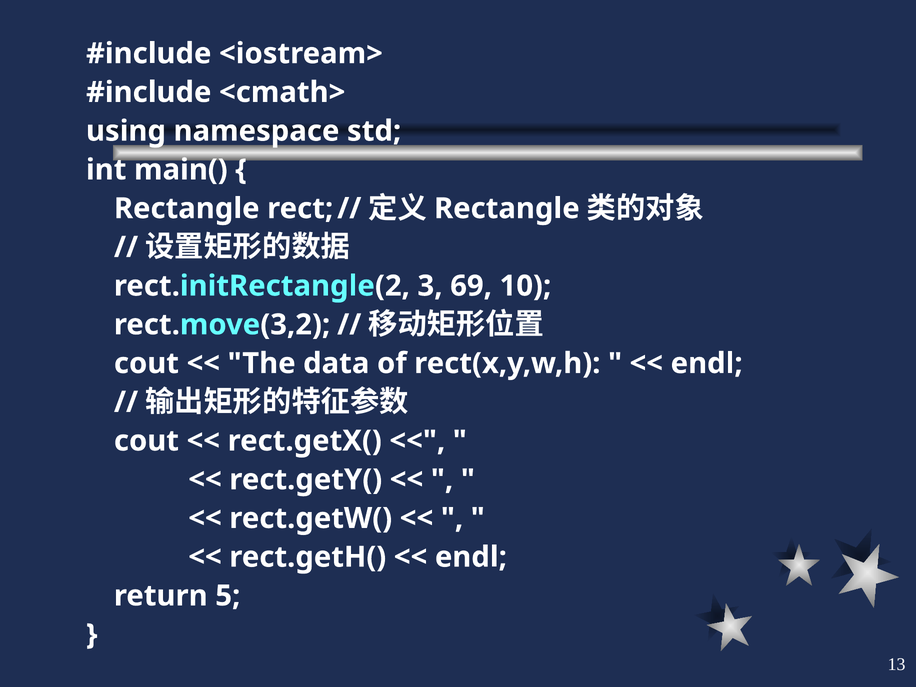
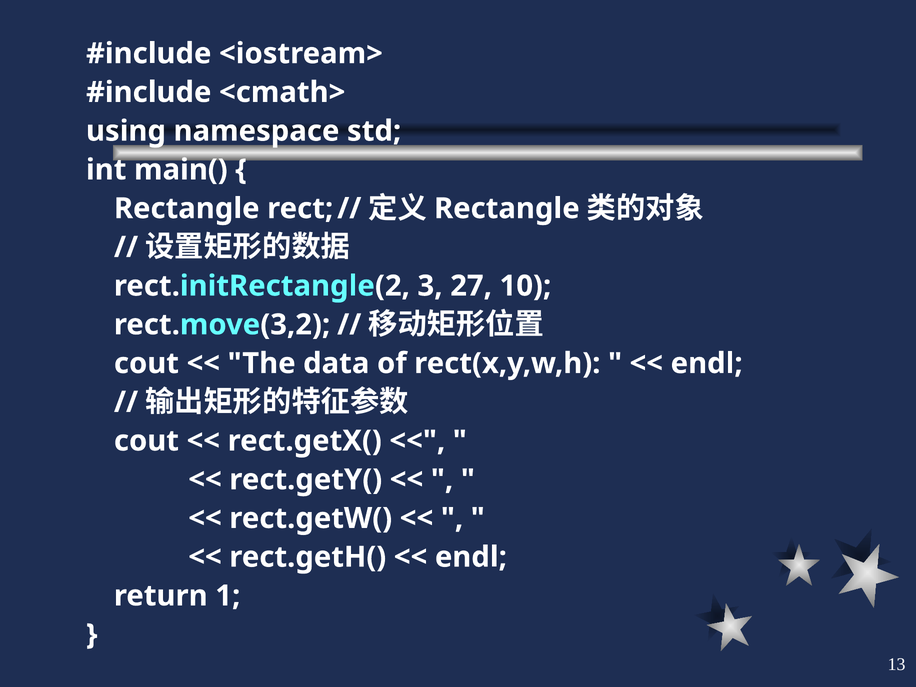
69: 69 -> 27
5: 5 -> 1
